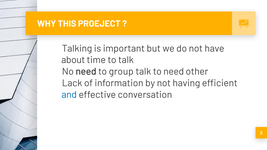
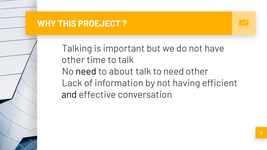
about at (73, 60): about -> other
group: group -> about
and colour: blue -> black
